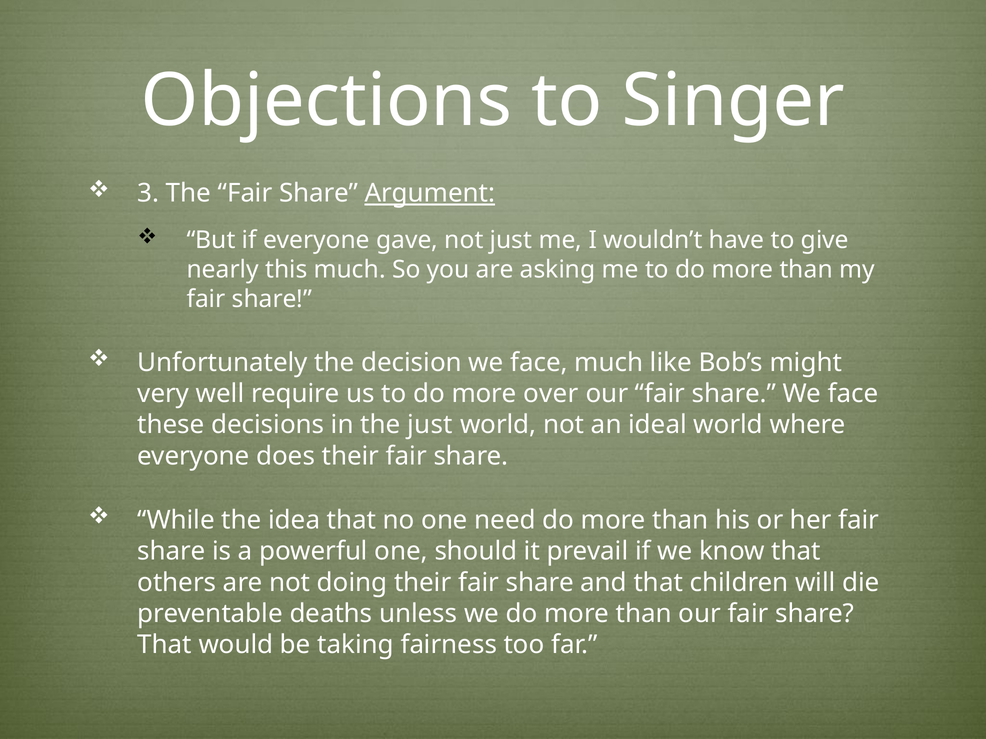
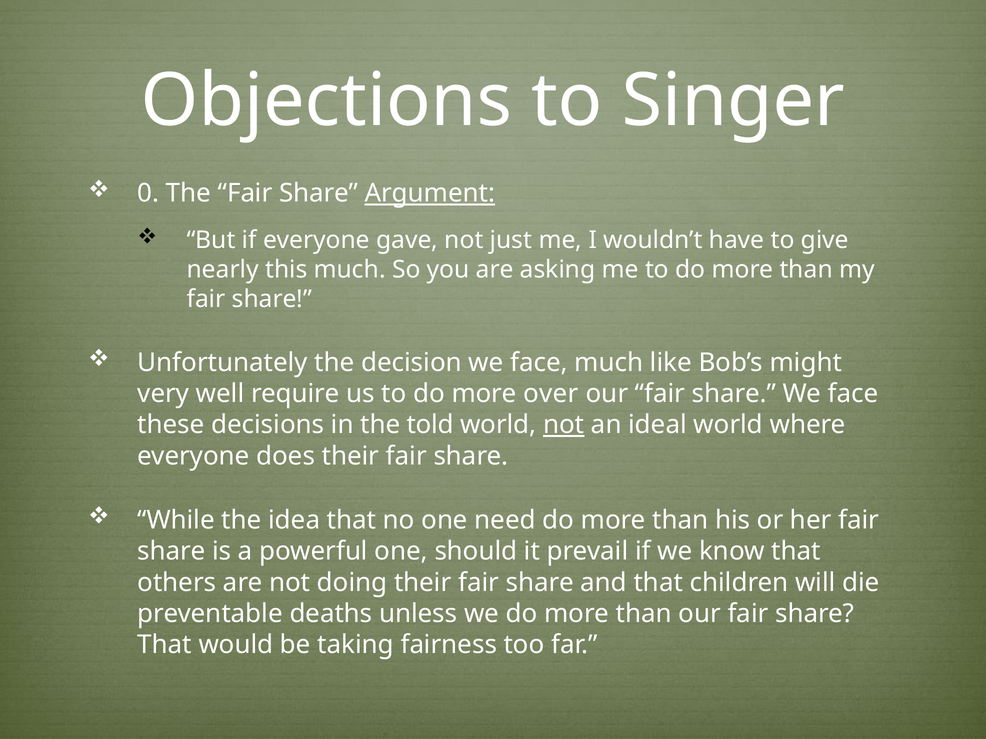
3: 3 -> 0
the just: just -> told
not at (564, 425) underline: none -> present
